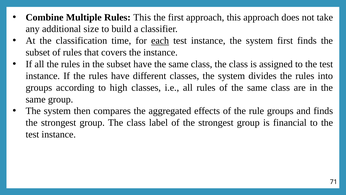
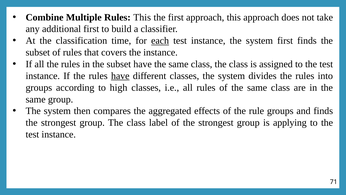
additional size: size -> first
have at (120, 76) underline: none -> present
financial: financial -> applying
